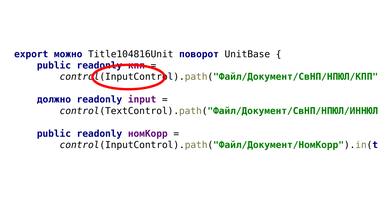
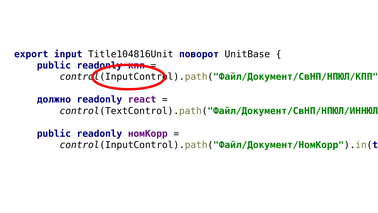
можно: можно -> input
input: input -> react
